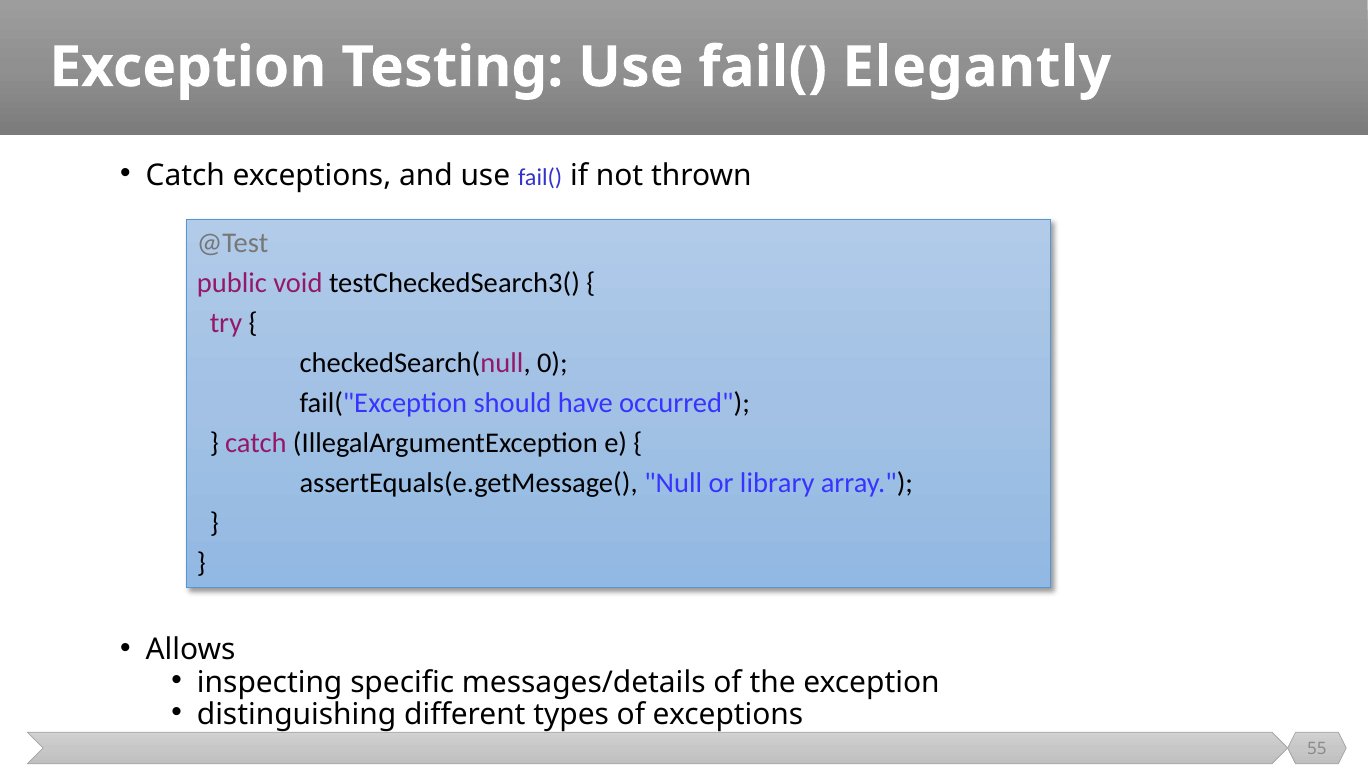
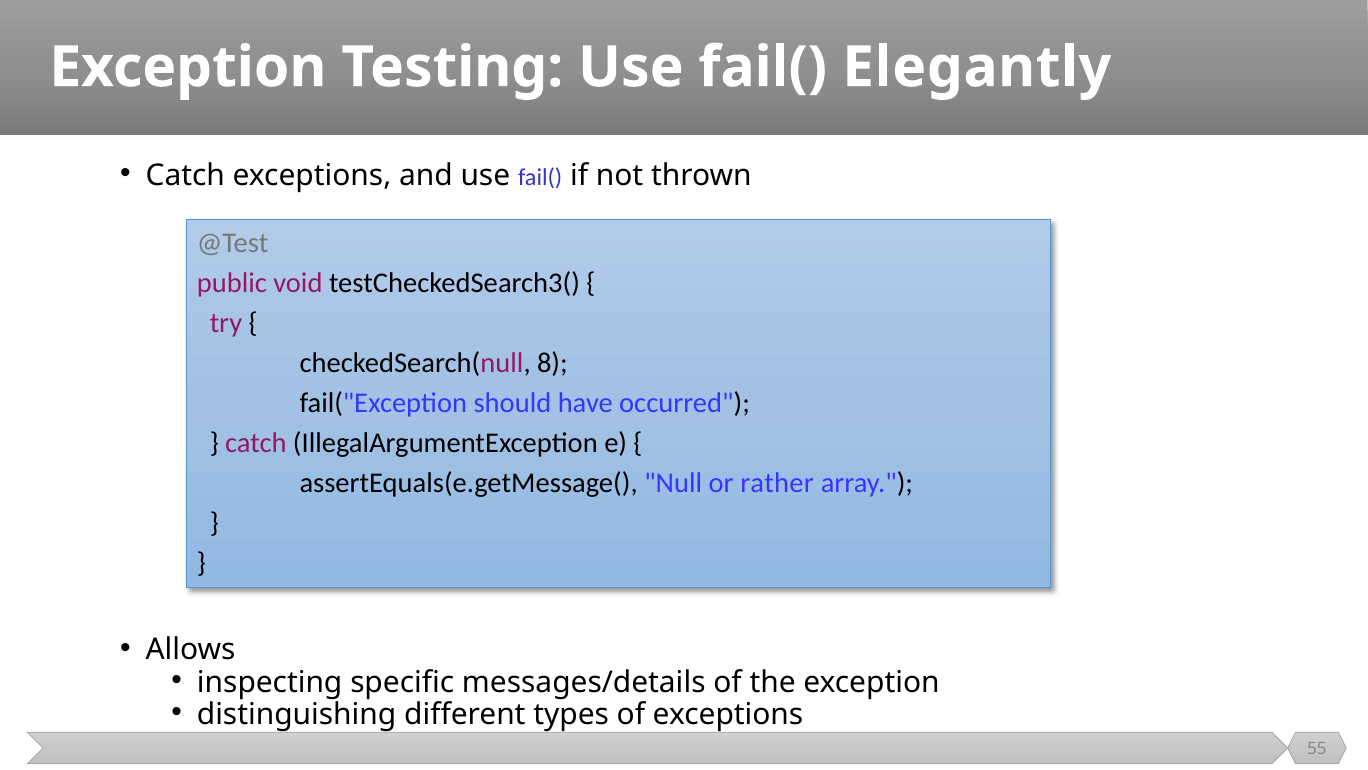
0: 0 -> 8
library: library -> rather
